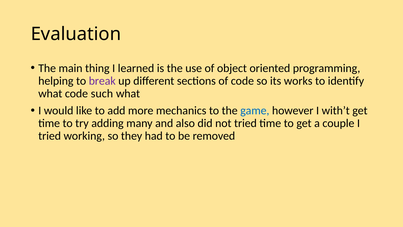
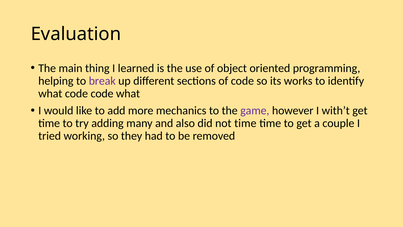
code such: such -> code
game colour: blue -> purple
not tried: tried -> time
